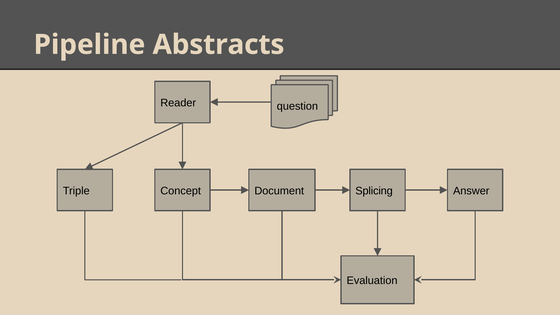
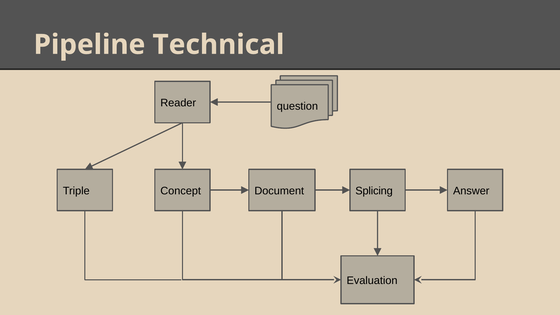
Abstracts: Abstracts -> Technical
